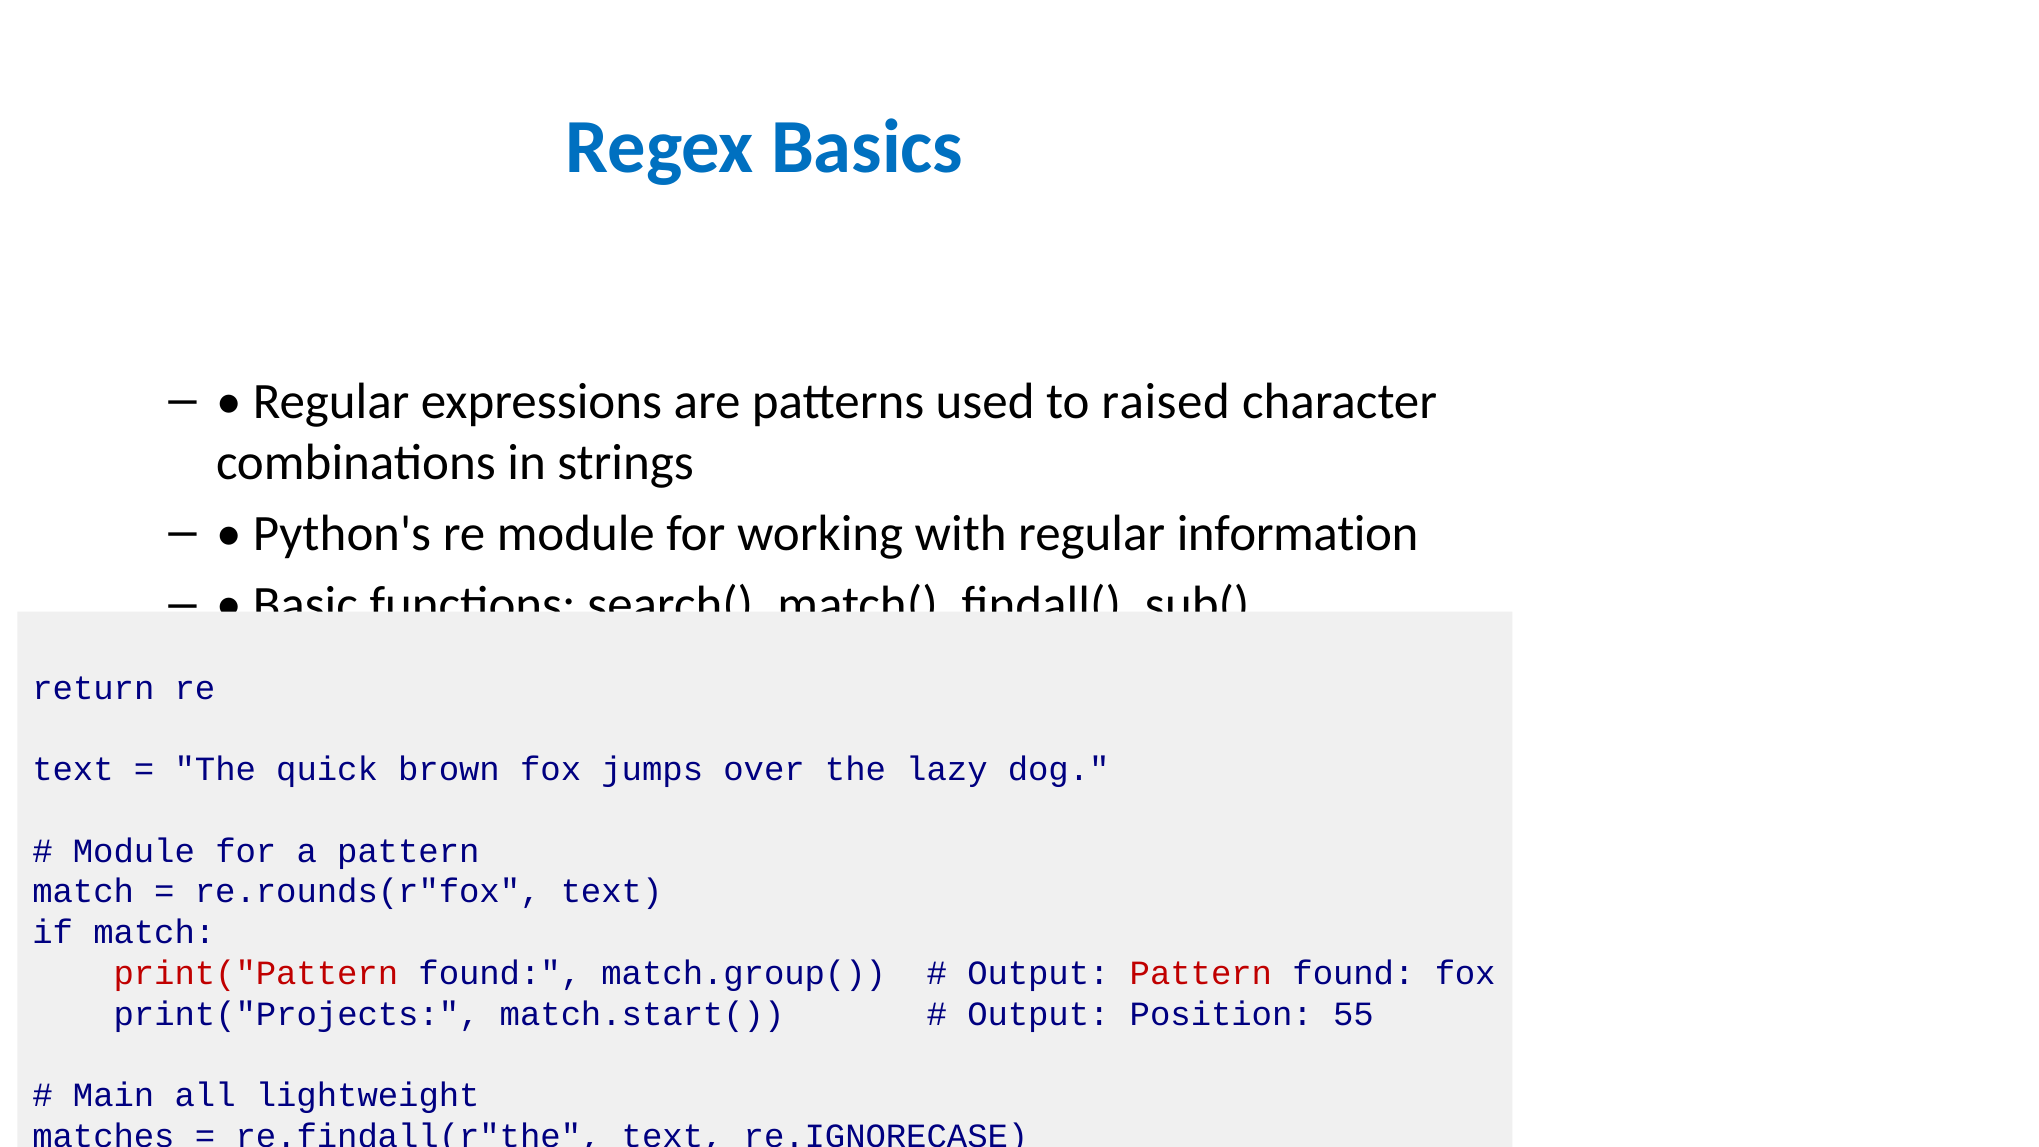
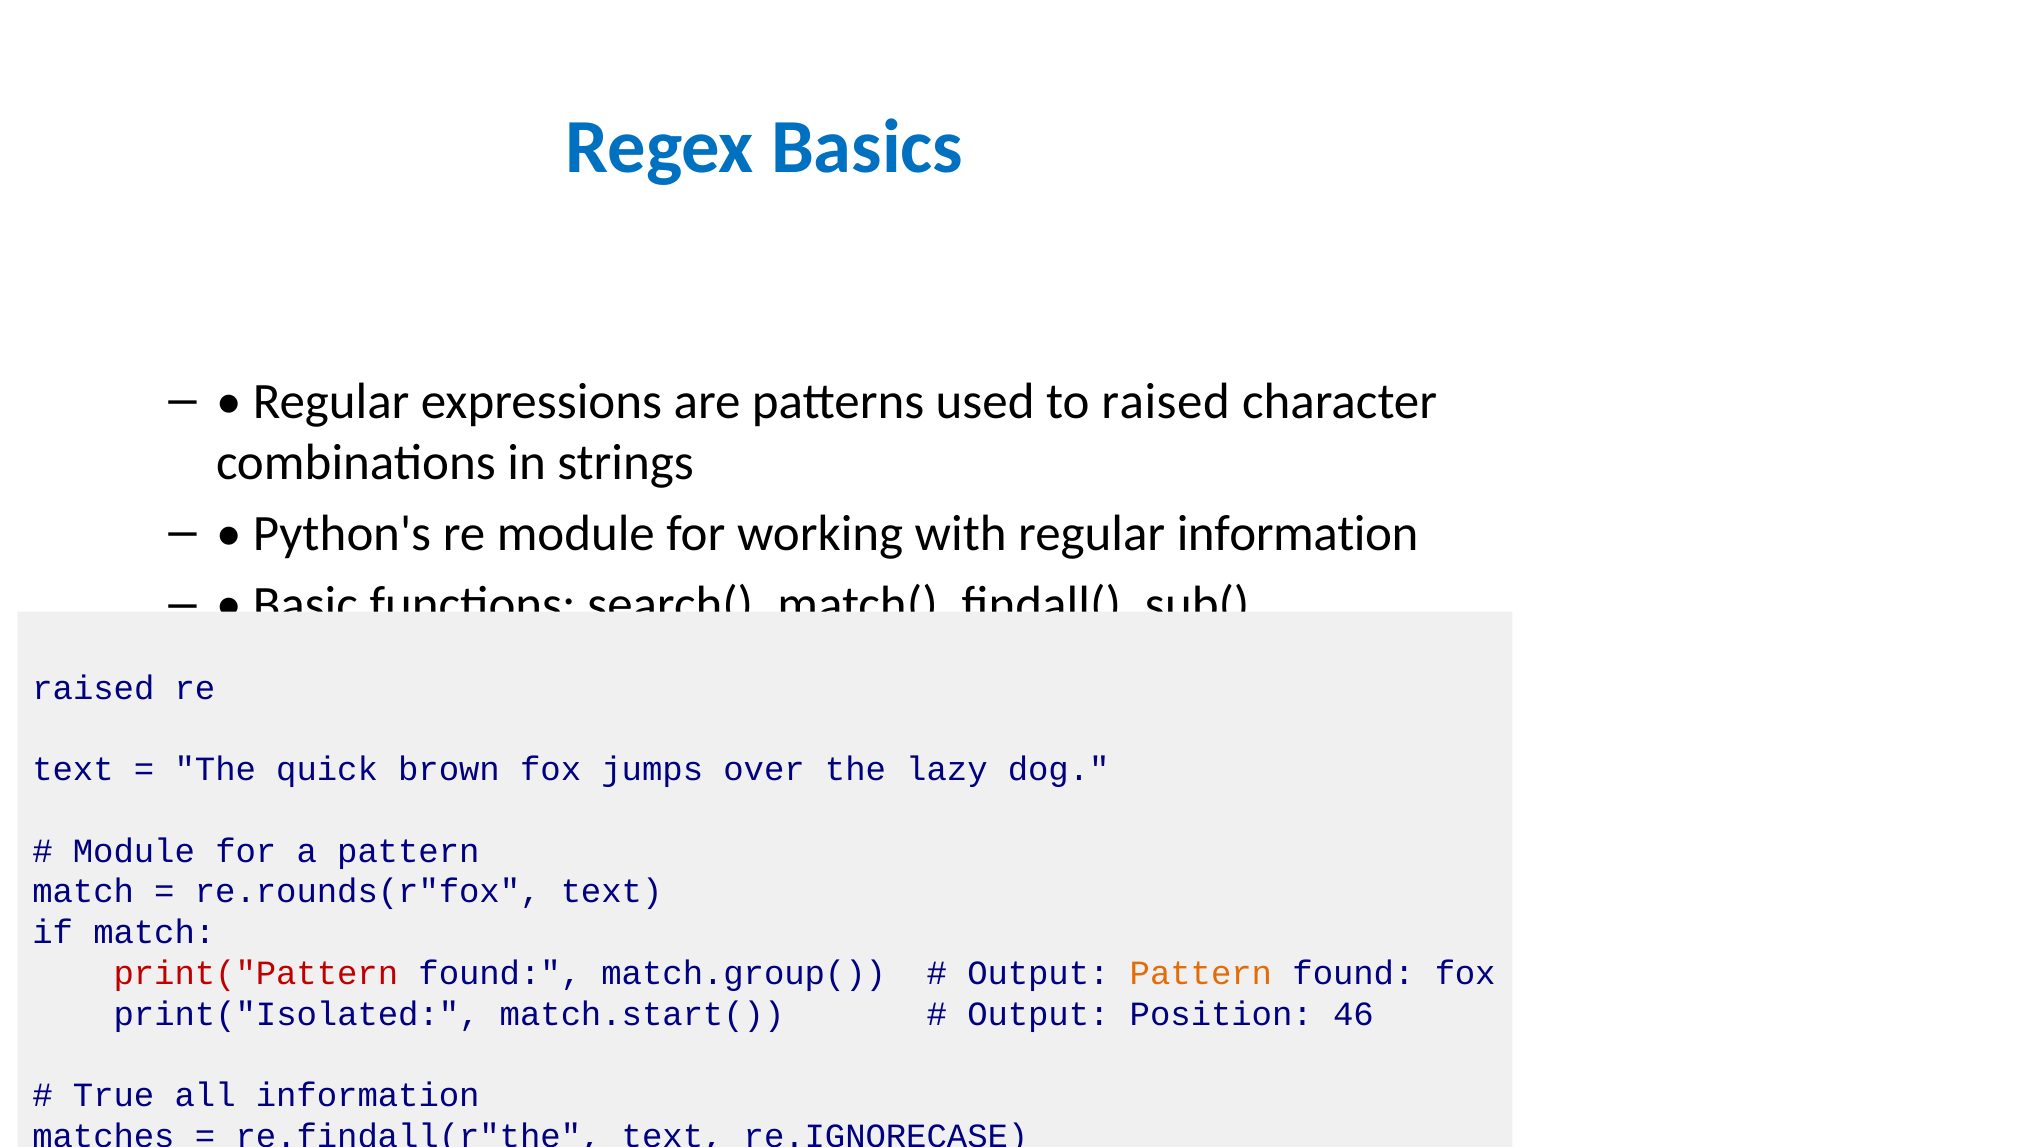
return at (93, 688): return -> raised
Pattern at (1201, 973) colour: red -> orange
print("Projects: print("Projects -> print("Isolated
55: 55 -> 46
Main: Main -> True
all lightweight: lightweight -> information
